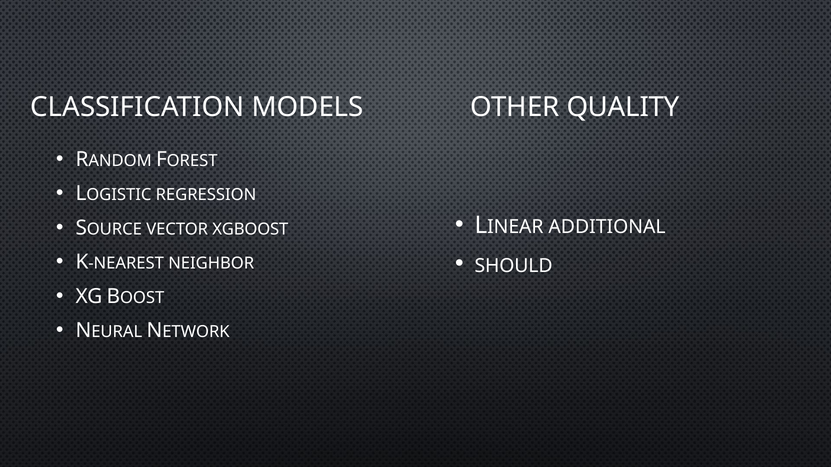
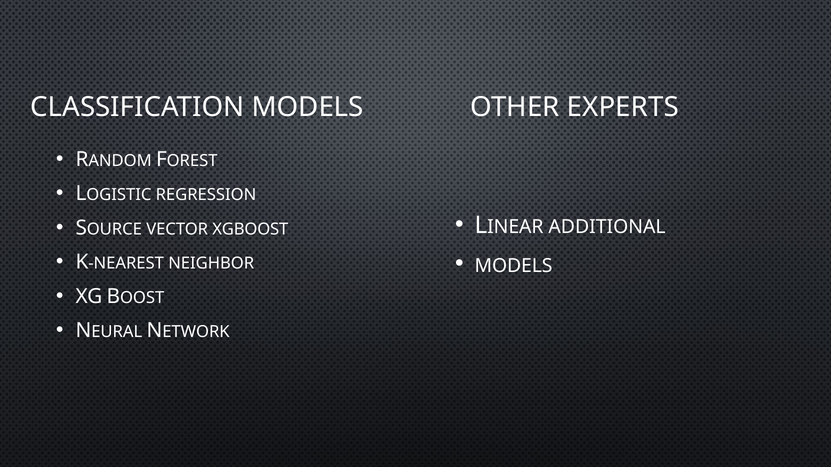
QUALITY: QUALITY -> EXPERTS
SHOULD at (514, 266): SHOULD -> MODELS
